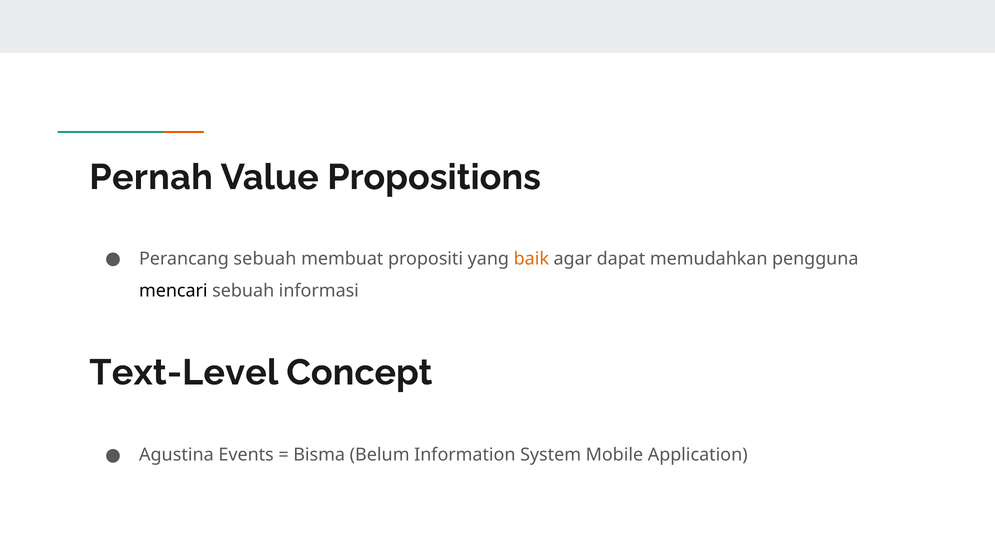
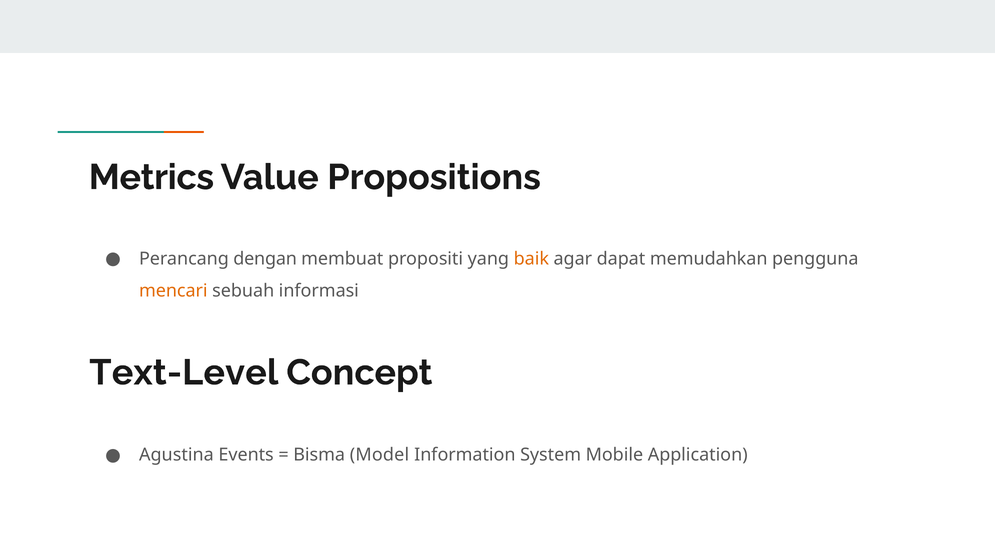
Pernah: Pernah -> Metrics
Perancang sebuah: sebuah -> dengan
mencari colour: black -> orange
Belum: Belum -> Model
